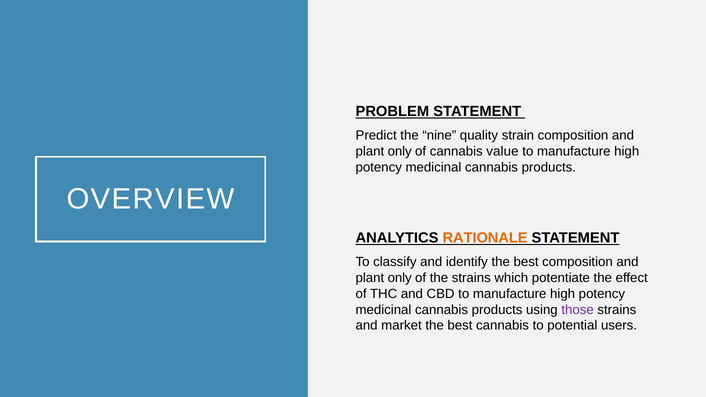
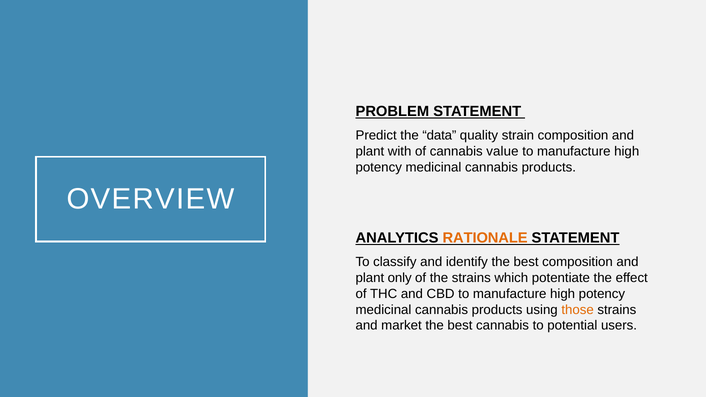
nine: nine -> data
only at (400, 151): only -> with
those colour: purple -> orange
